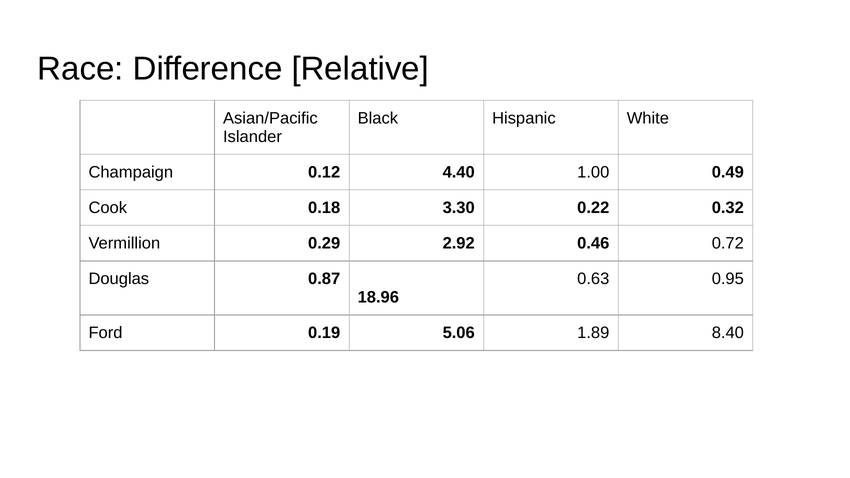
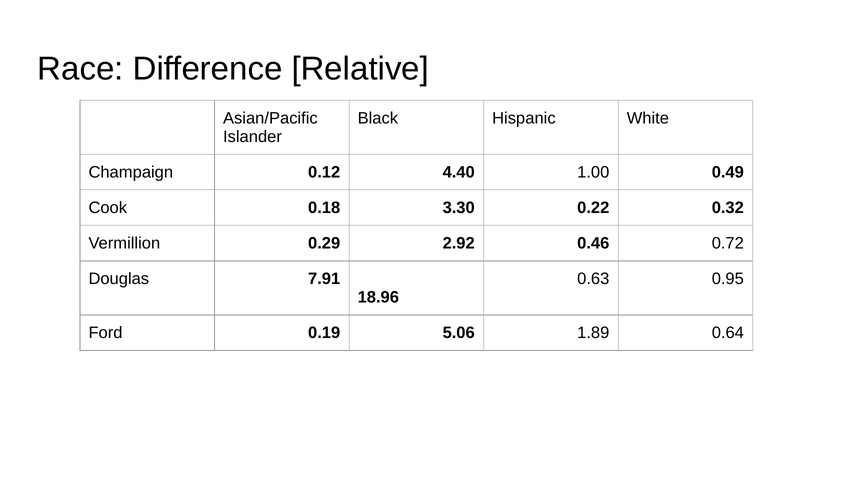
0.87: 0.87 -> 7.91
8.40: 8.40 -> 0.64
